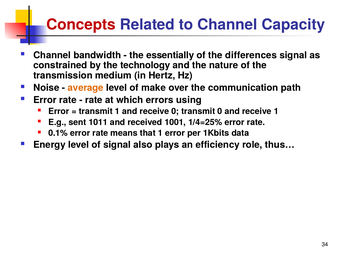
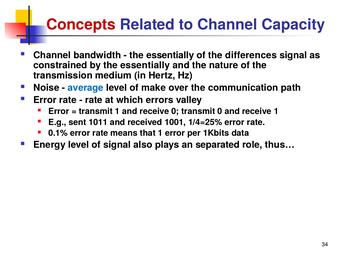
by the technology: technology -> essentially
average colour: orange -> blue
using: using -> valley
efficiency: efficiency -> separated
